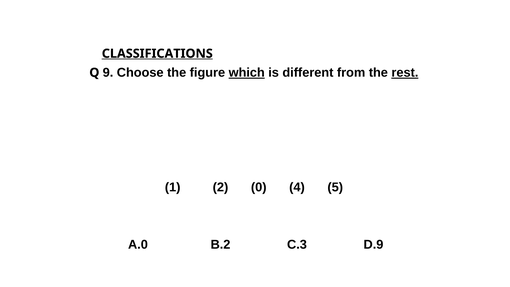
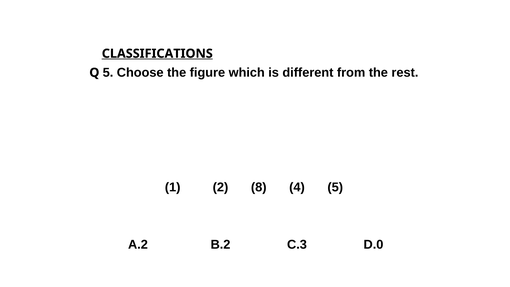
Q 9: 9 -> 5
which underline: present -> none
rest underline: present -> none
0: 0 -> 8
A.0: A.0 -> A.2
D.9: D.9 -> D.0
